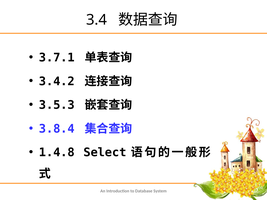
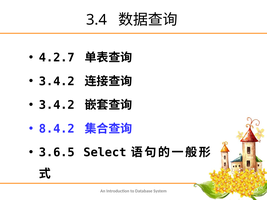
3.7.1: 3.7.1 -> 4.2.7
3.5.3 at (57, 105): 3.5.3 -> 3.4.2
3.8.4: 3.8.4 -> 8.4.2
1.4.8: 1.4.8 -> 3.6.5
